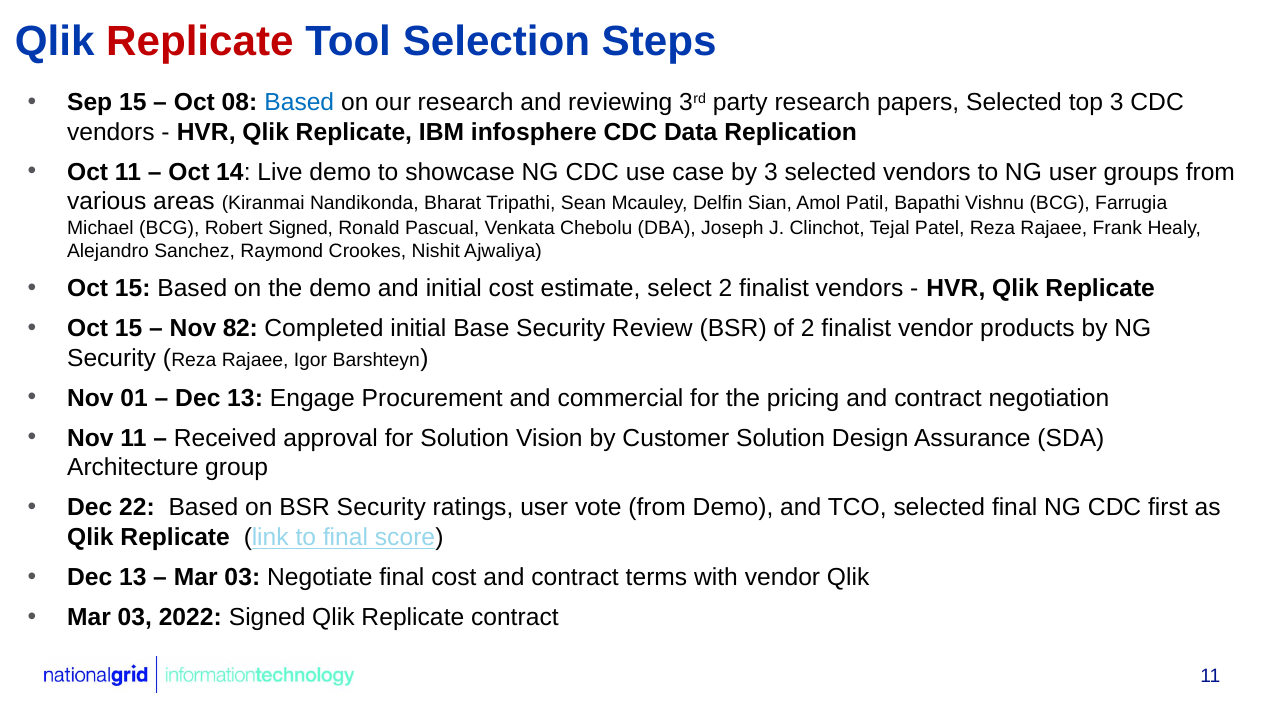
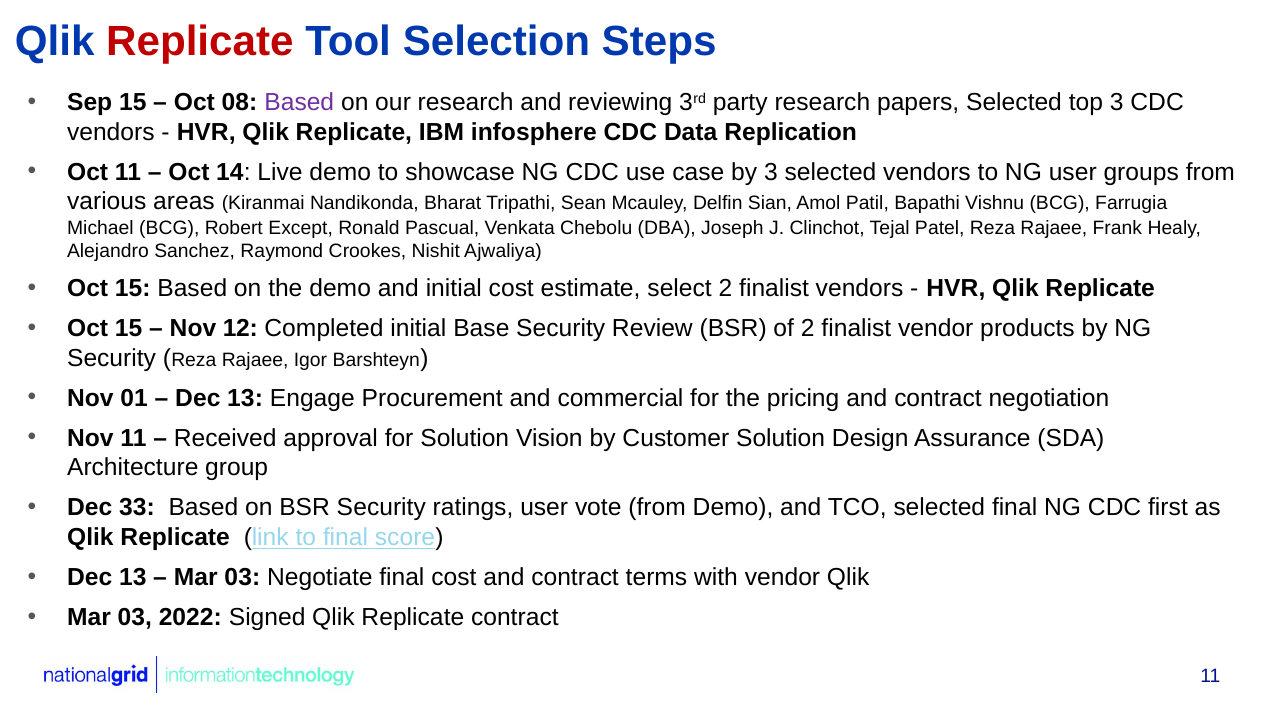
Based at (299, 102) colour: blue -> purple
Robert Signed: Signed -> Except
82: 82 -> 12
22: 22 -> 33
